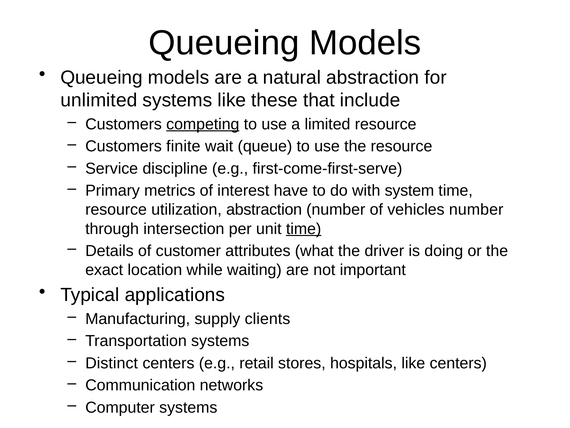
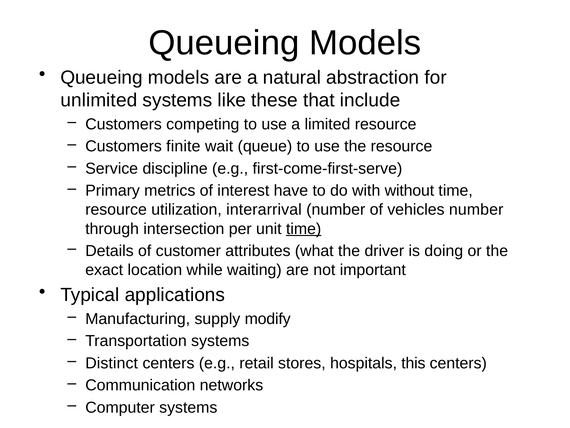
competing underline: present -> none
system: system -> without
utilization abstraction: abstraction -> interarrival
clients: clients -> modify
hospitals like: like -> this
